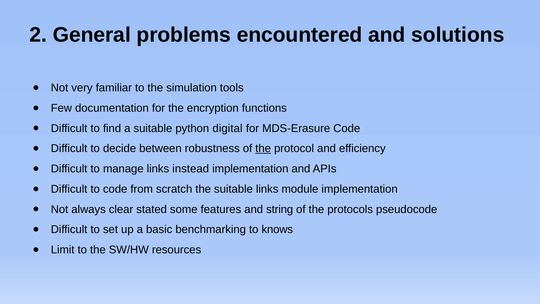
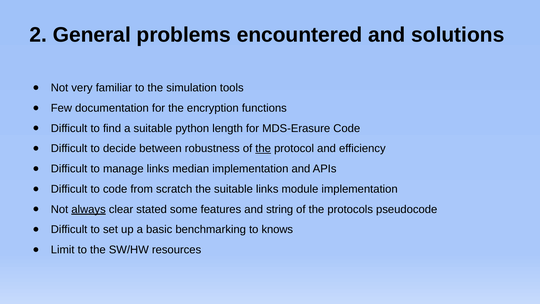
digital: digital -> length
instead: instead -> median
always underline: none -> present
